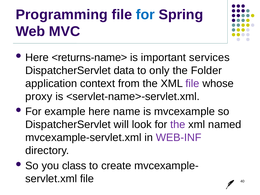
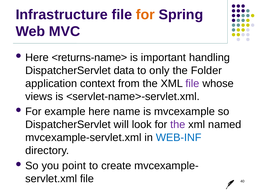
Programming: Programming -> Infrastructure
for at (145, 15) colour: blue -> orange
services: services -> handling
proxy: proxy -> views
WEB-INF colour: purple -> blue
class: class -> point
